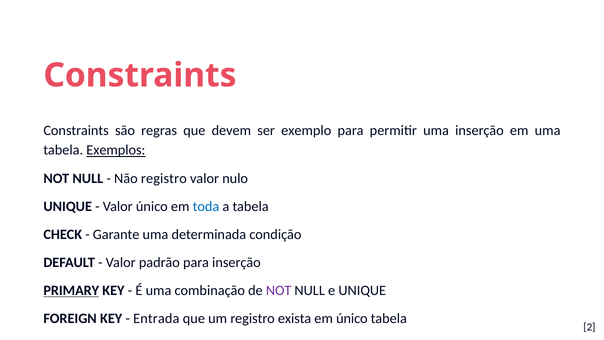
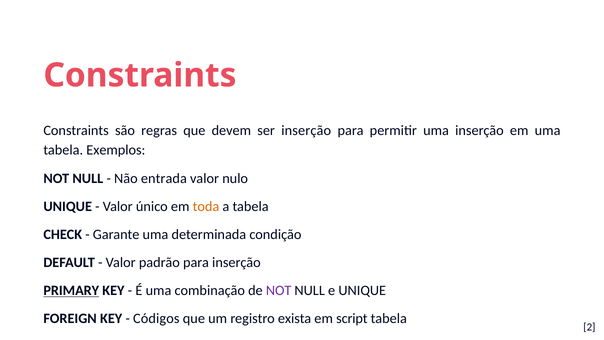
ser exemplo: exemplo -> inserção
Exemplos underline: present -> none
Não registro: registro -> entrada
toda colour: blue -> orange
Entrada: Entrada -> Códigos
em único: único -> script
